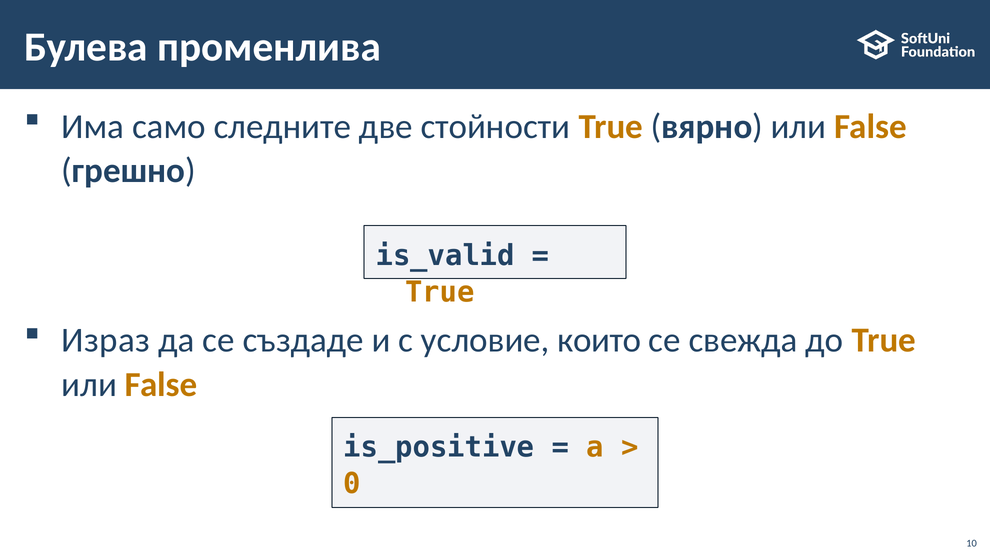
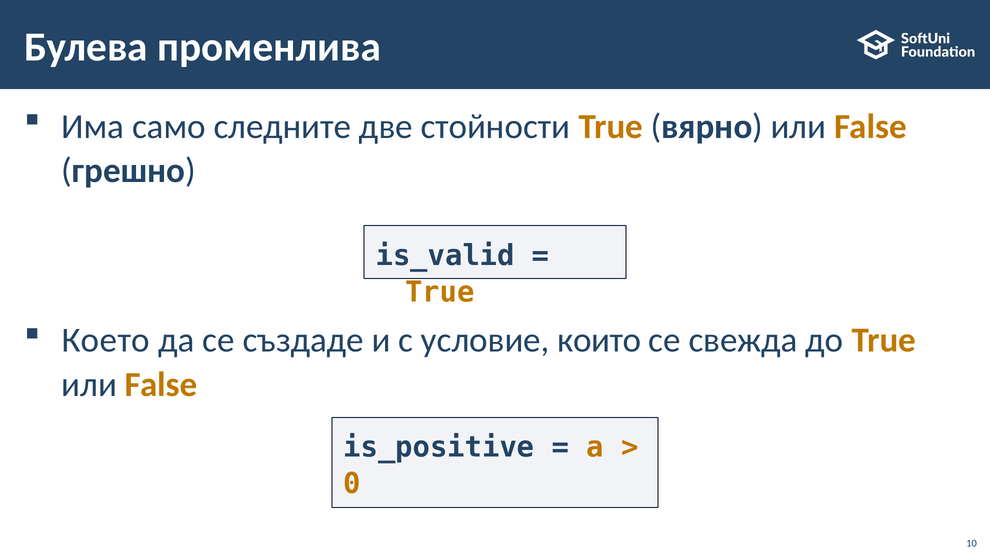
Израз: Израз -> Което
